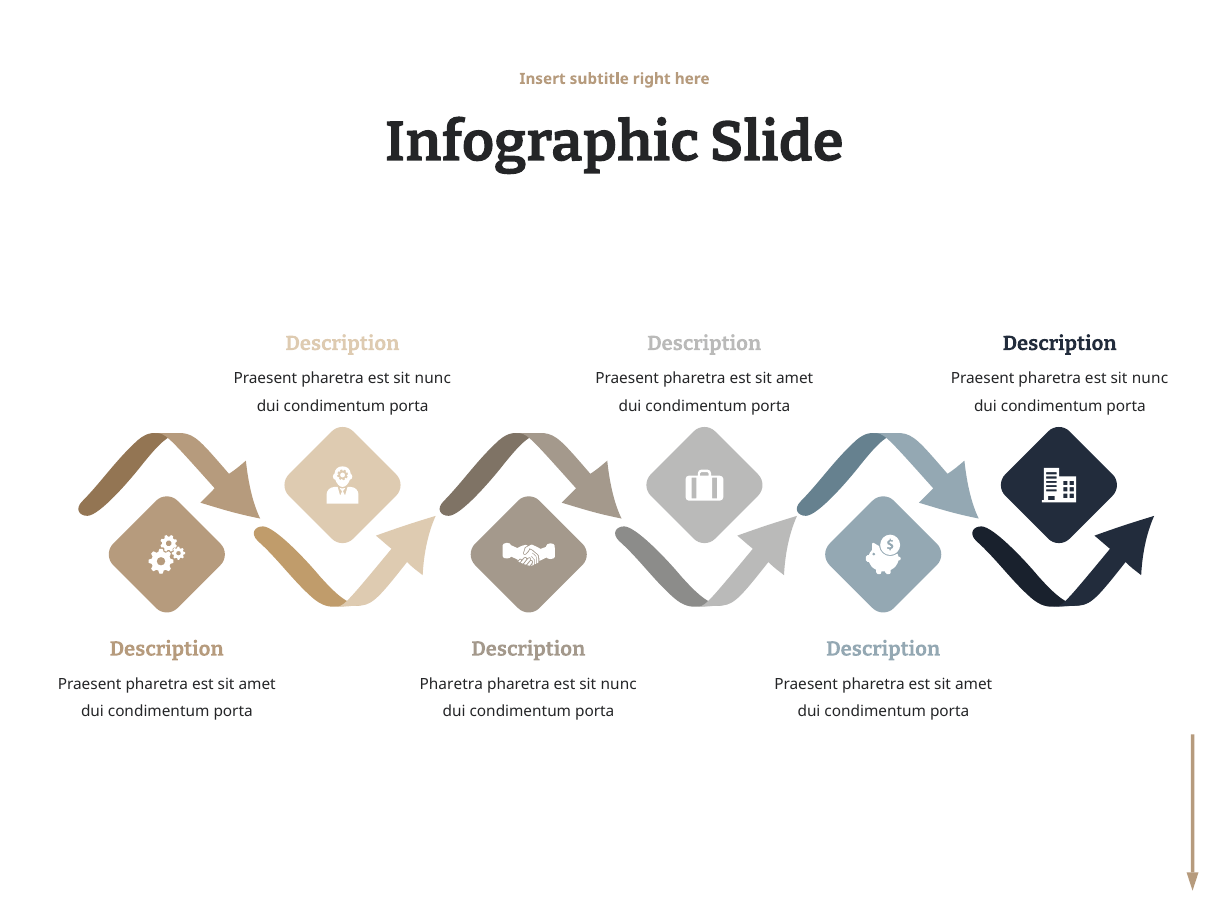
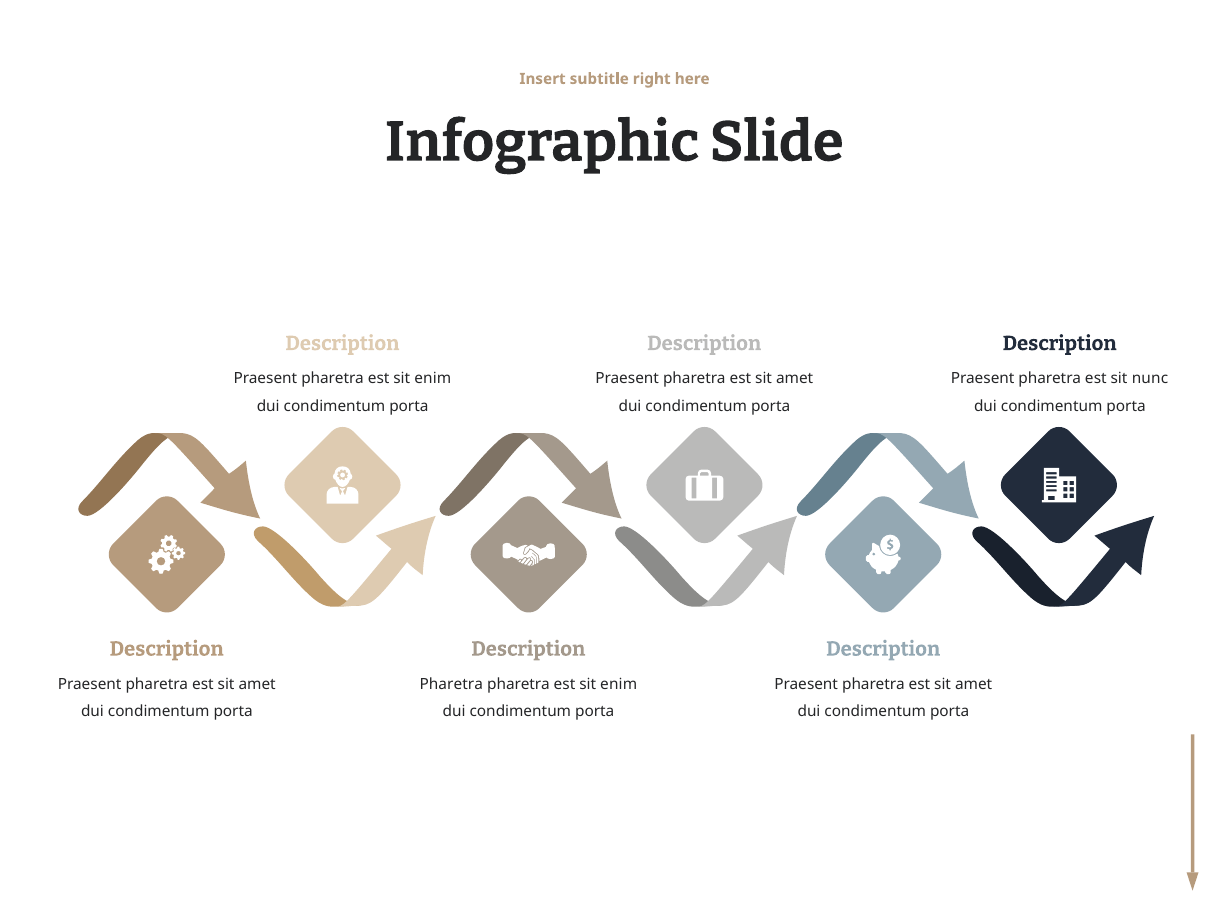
nunc at (433, 378): nunc -> enim
nunc at (619, 684): nunc -> enim
